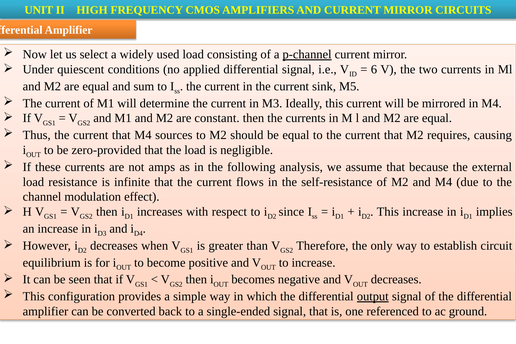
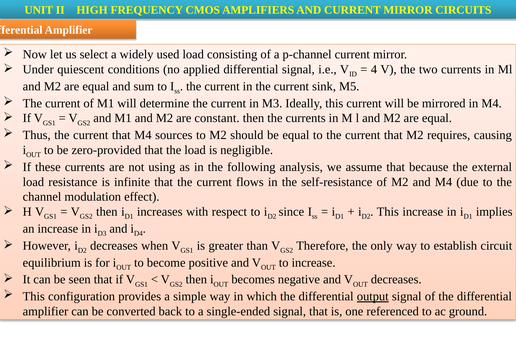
p-channel underline: present -> none
6: 6 -> 4
amps: amps -> using
